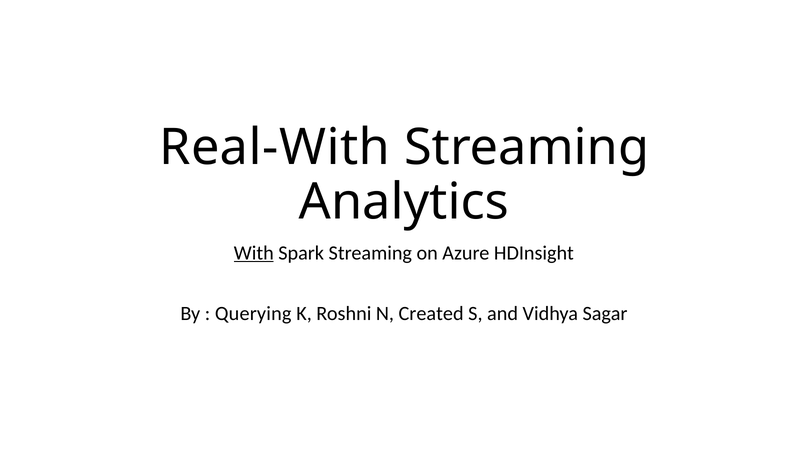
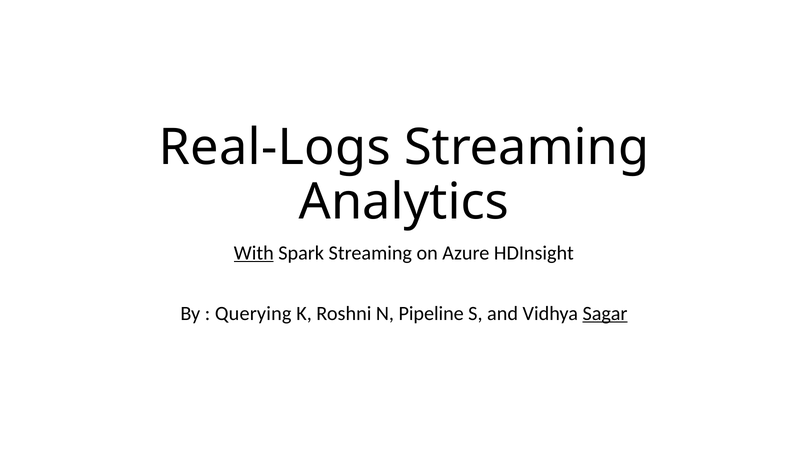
Real-With: Real-With -> Real-Logs
Created: Created -> Pipeline
Sagar underline: none -> present
